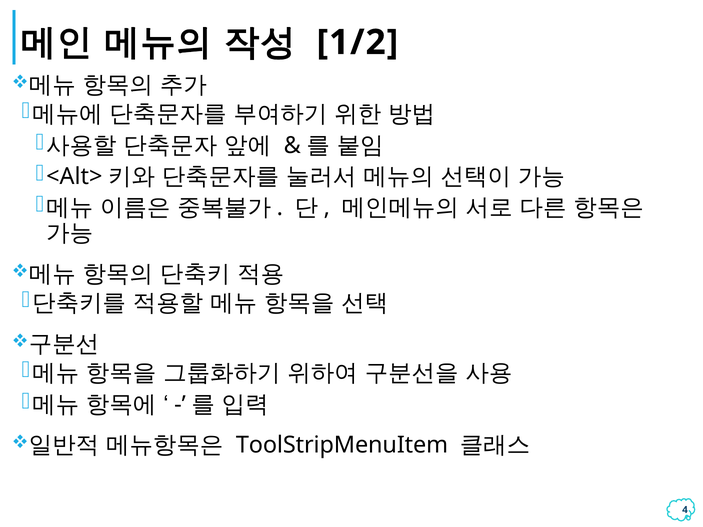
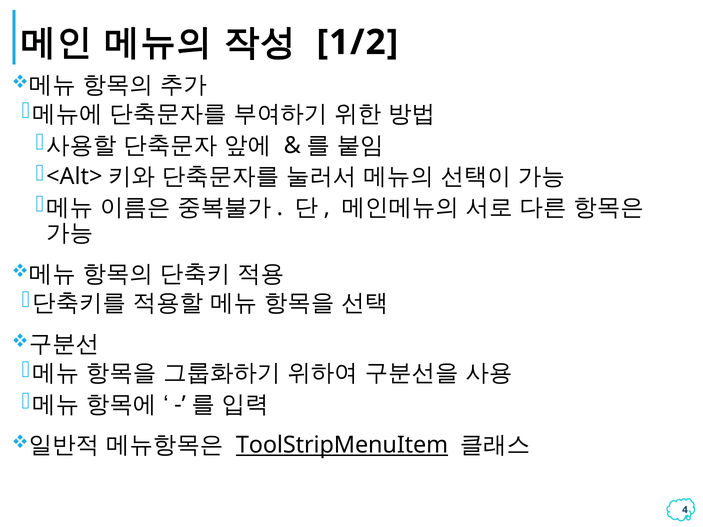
ToolStripMenuItem underline: none -> present
